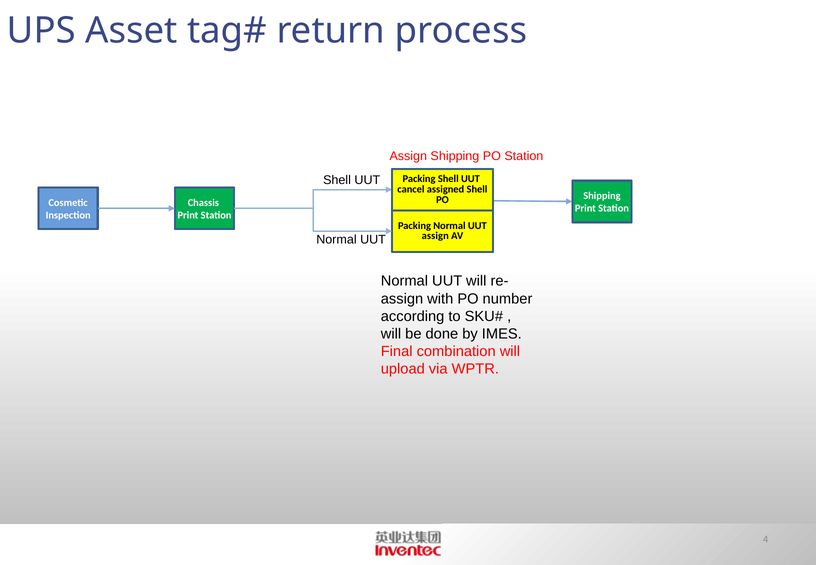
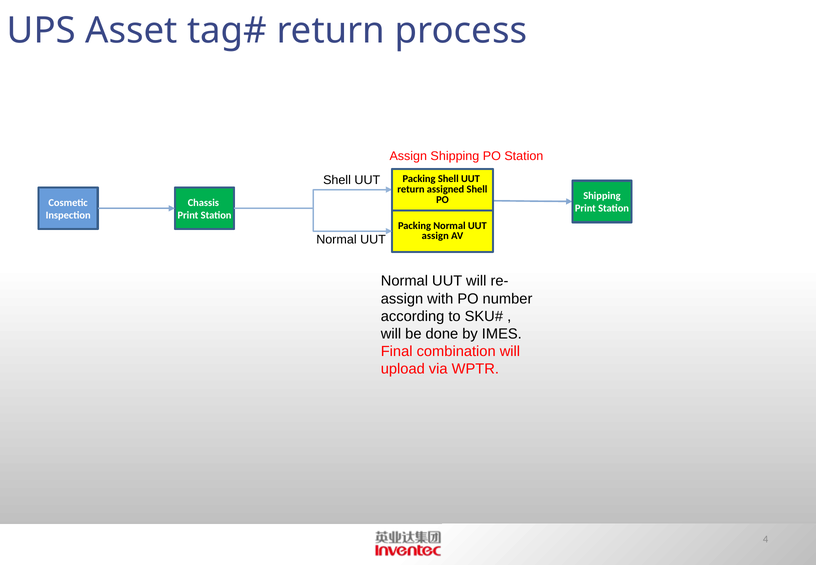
cancel at (411, 189): cancel -> return
